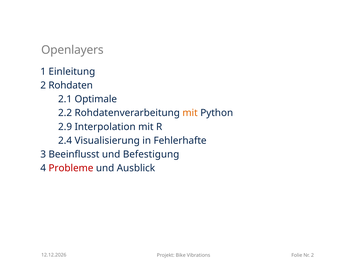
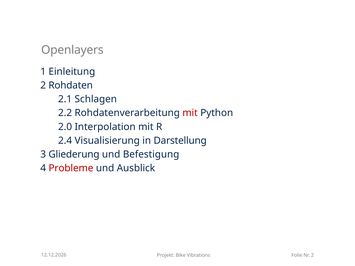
Optimale: Optimale -> Schlagen
mit at (190, 113) colour: orange -> red
2.9: 2.9 -> 2.0
Fehlerhafte: Fehlerhafte -> Darstellung
Beeinflusst: Beeinflusst -> Gliederung
